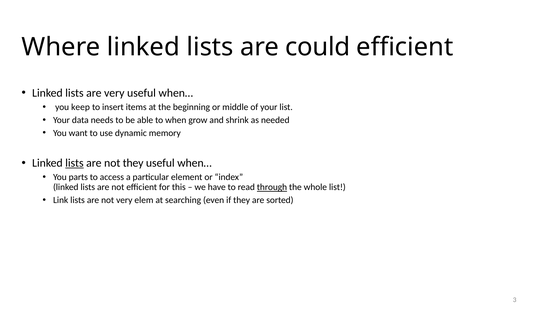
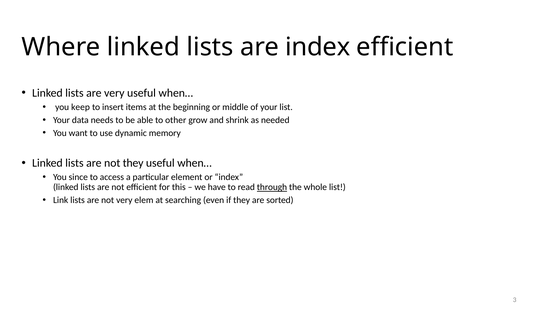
are could: could -> index
when: when -> other
lists at (74, 163) underline: present -> none
parts: parts -> since
